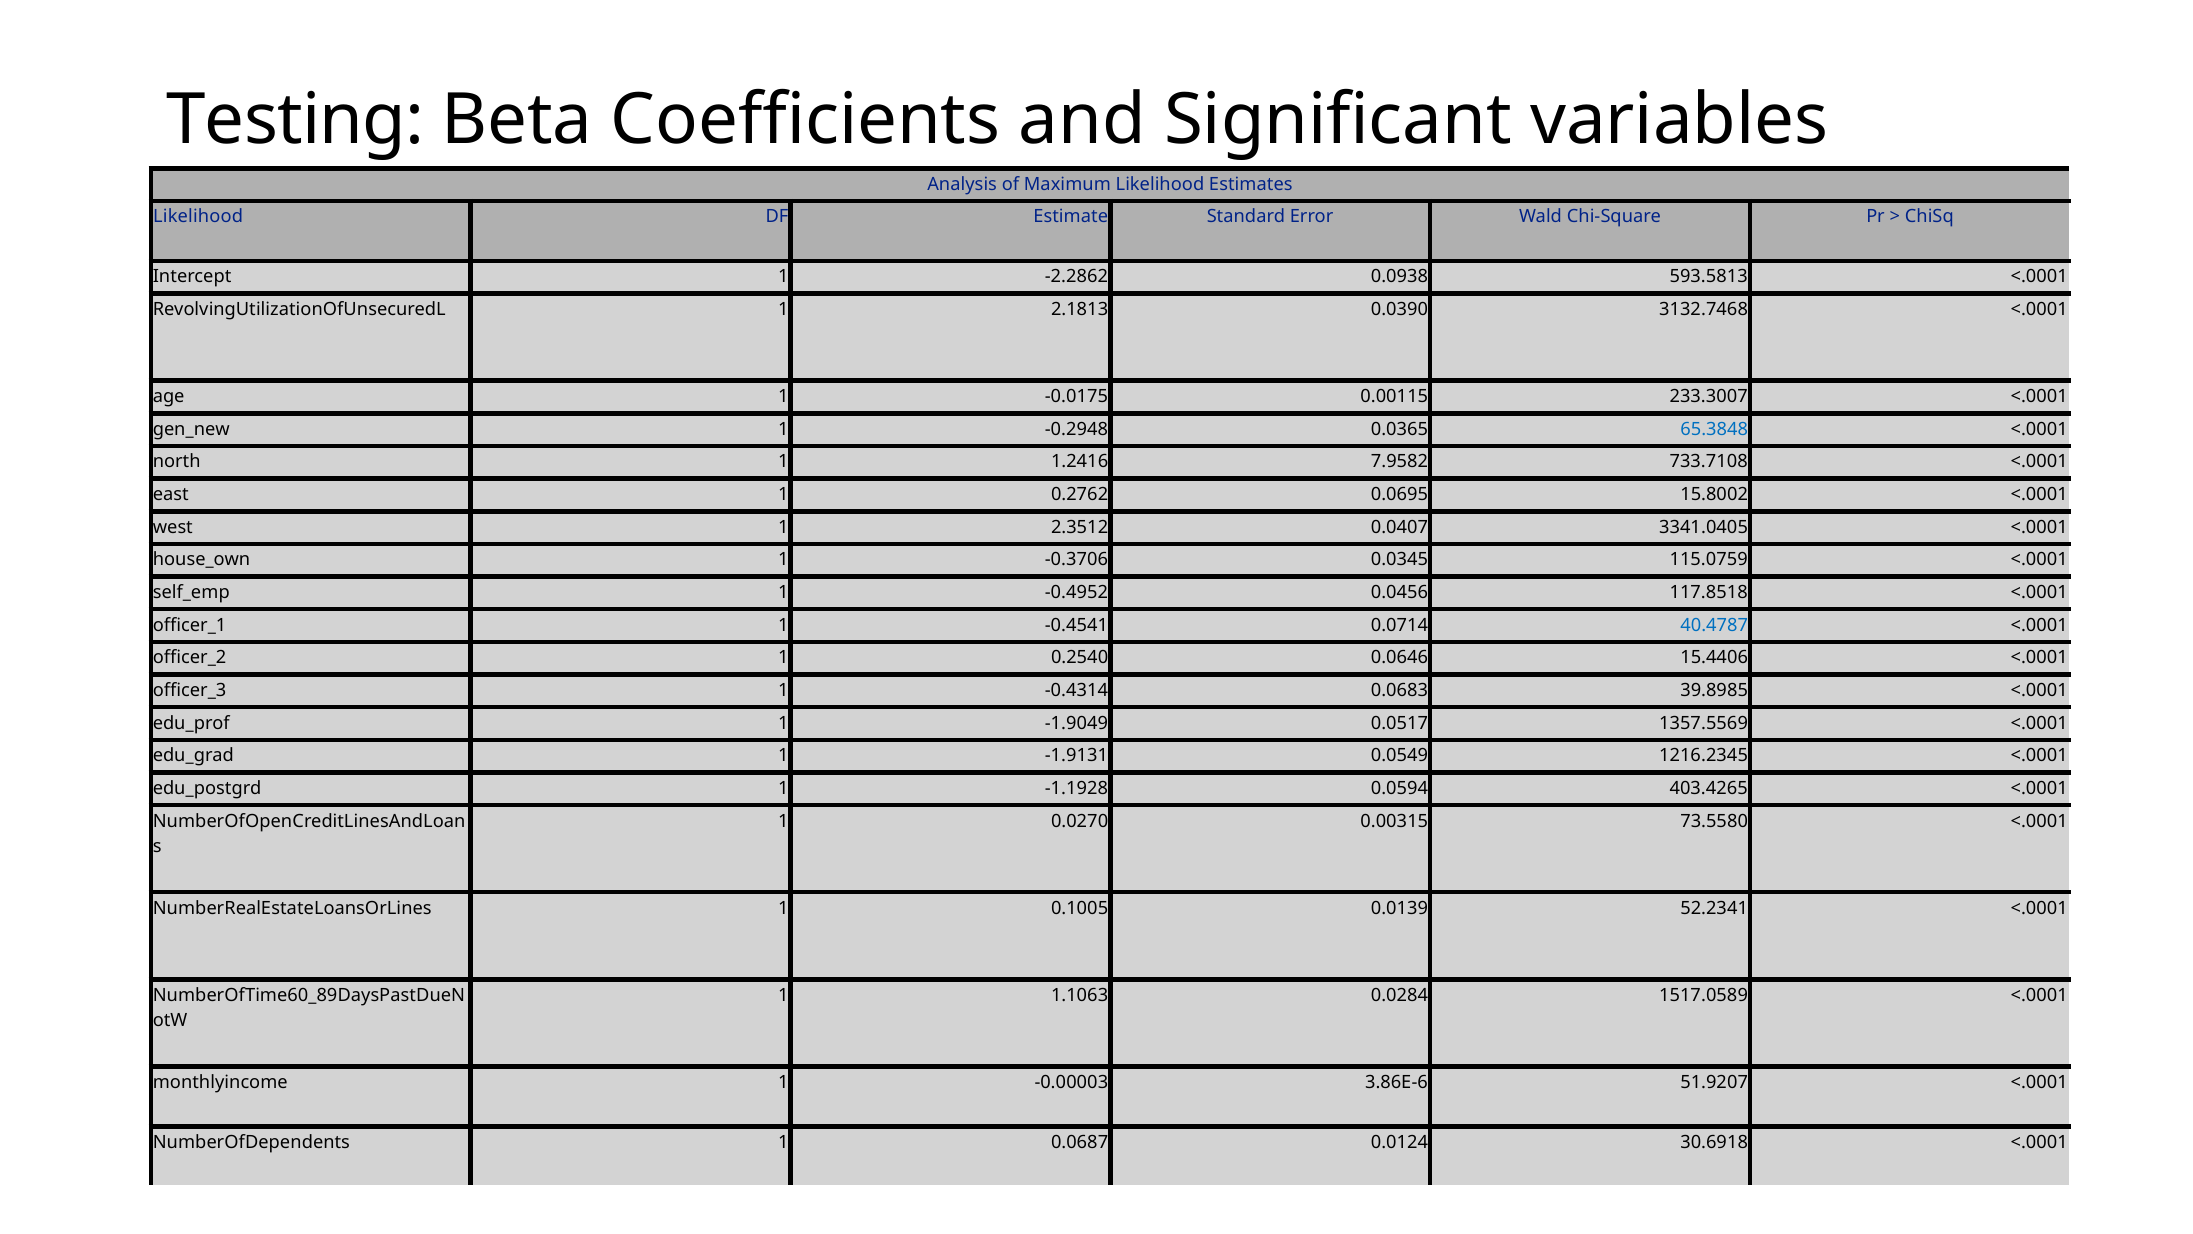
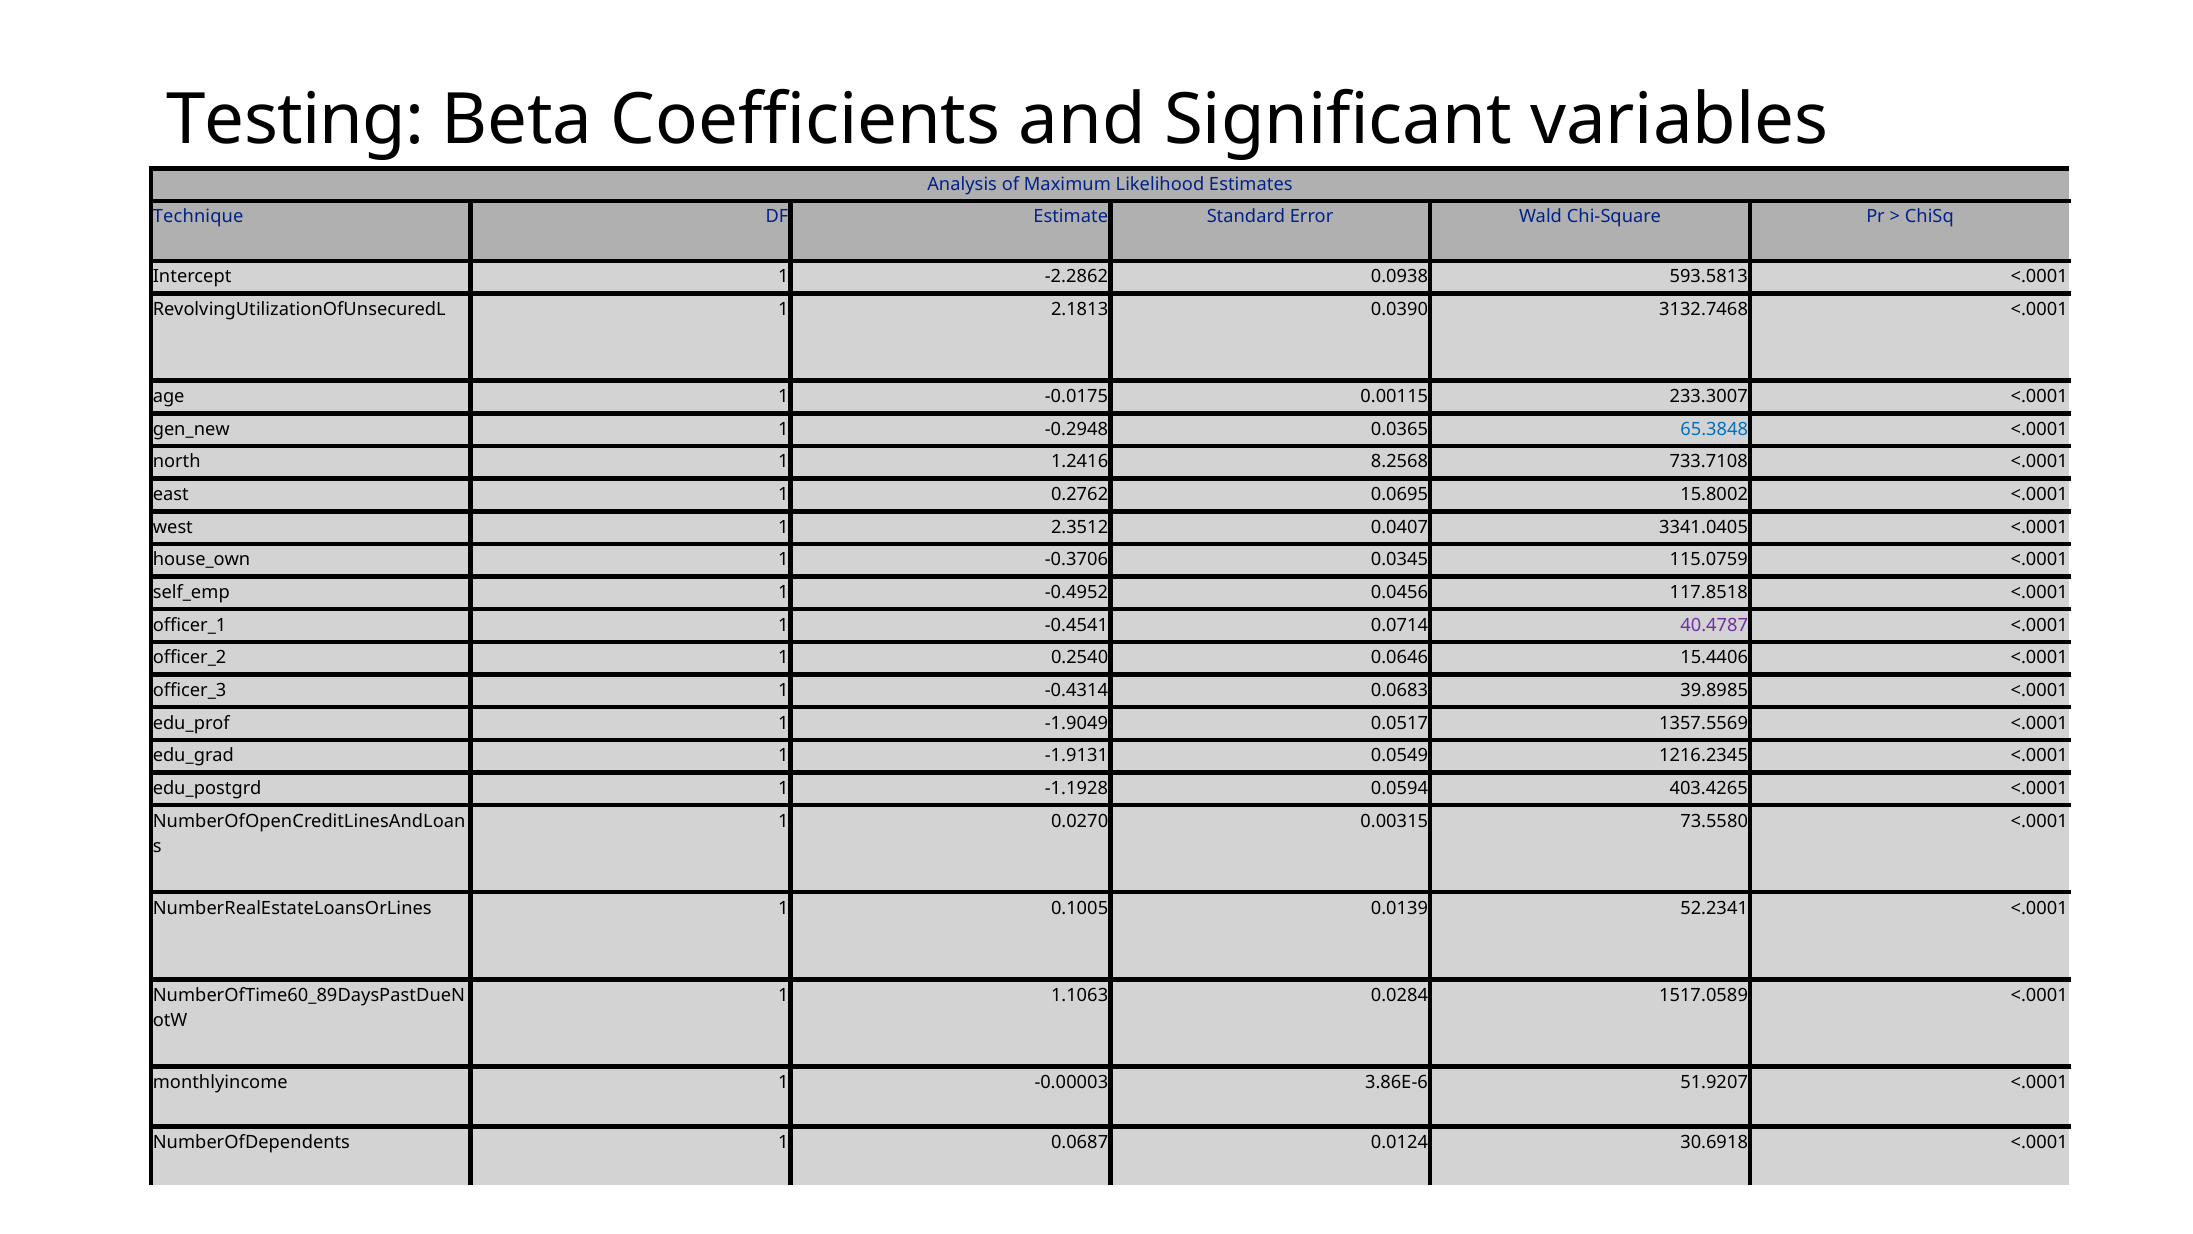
Likelihood at (198, 217): Likelihood -> Technique
7.9582: 7.9582 -> 8.2568
40.4787 colour: blue -> purple
